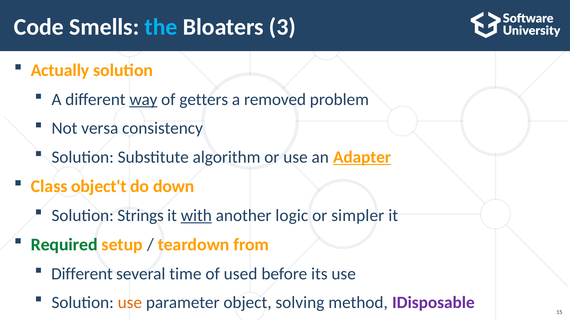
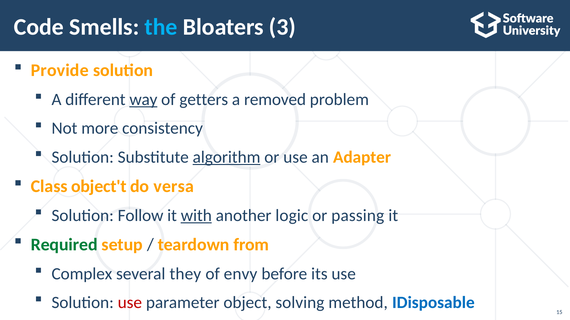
Actually: Actually -> Provide
versa: versa -> more
algorithm underline: none -> present
Adapter underline: present -> none
down: down -> versa
Strings: Strings -> Follow
simpler: simpler -> passing
Different at (82, 274): Different -> Complex
time: time -> they
used: used -> envy
use at (130, 303) colour: orange -> red
IDisposable colour: purple -> blue
